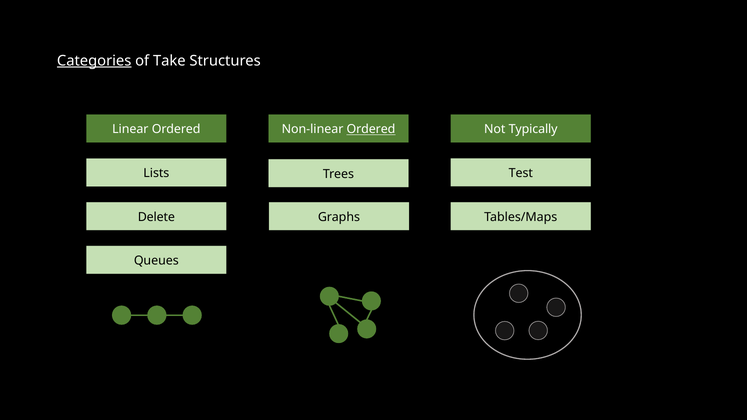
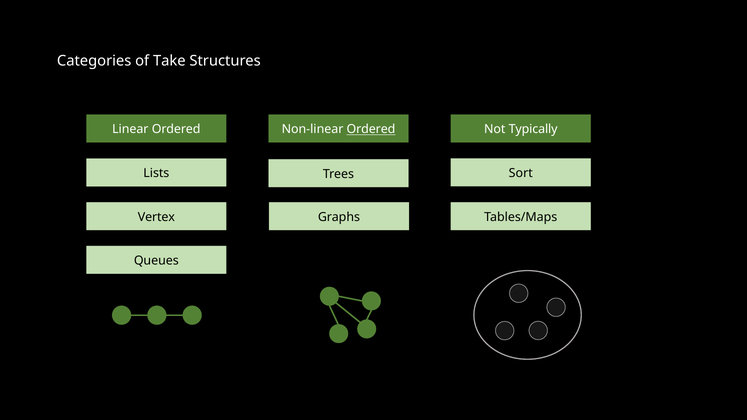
Categories underline: present -> none
Test: Test -> Sort
Delete: Delete -> Vertex
